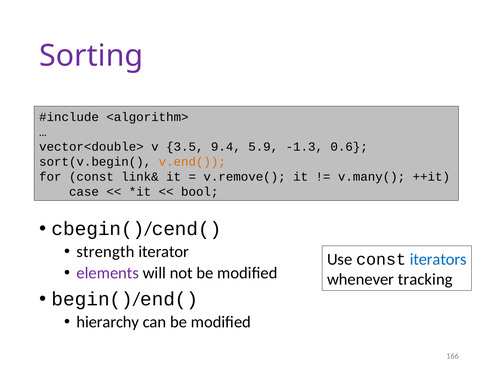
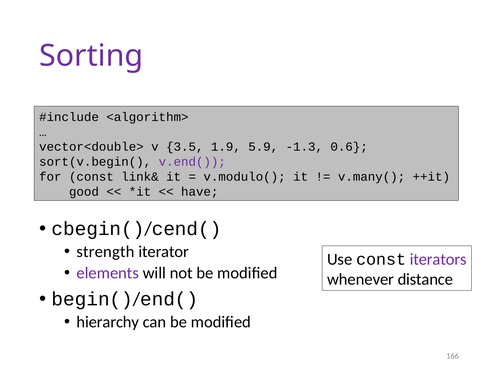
9.4: 9.4 -> 1.9
v.end( colour: orange -> purple
v.remove(: v.remove( -> v.modulo(
case: case -> good
bool: bool -> have
iterators colour: blue -> purple
tracking: tracking -> distance
